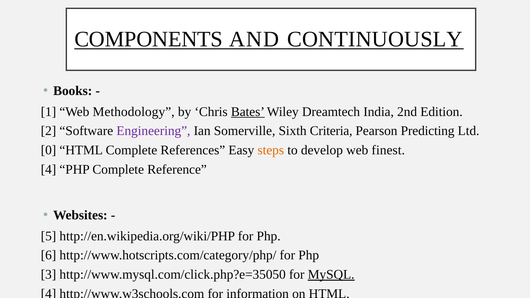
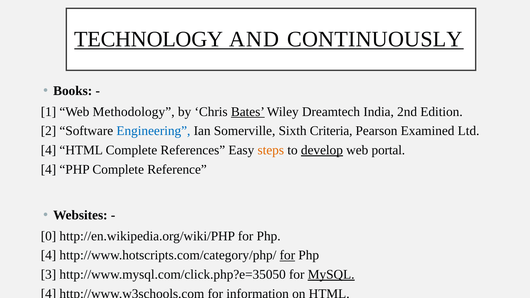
COMPONENTS: COMPONENTS -> TECHNOLOGY
Engineering colour: purple -> blue
Predicting: Predicting -> Examined
0 at (48, 150): 0 -> 4
develop underline: none -> present
finest: finest -> portal
5: 5 -> 0
6 at (48, 255): 6 -> 4
for at (287, 255) underline: none -> present
